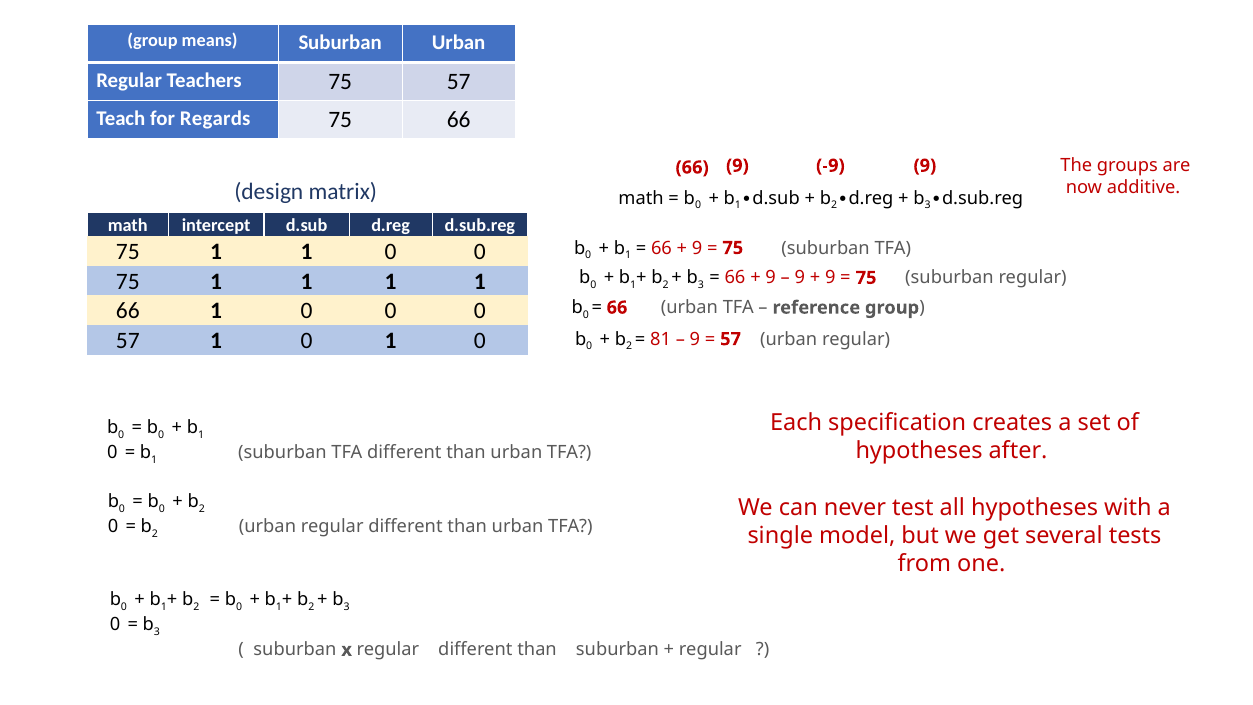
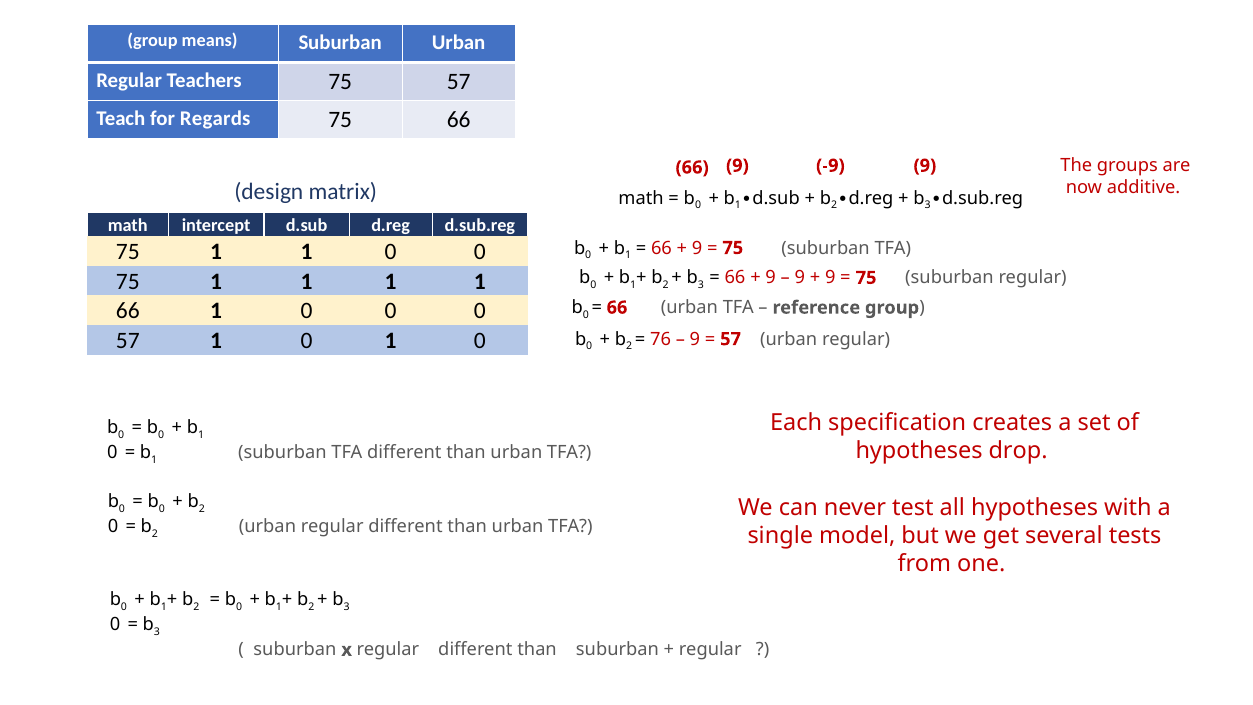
81: 81 -> 76
after: after -> drop
